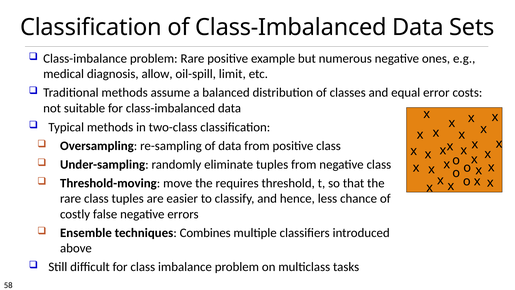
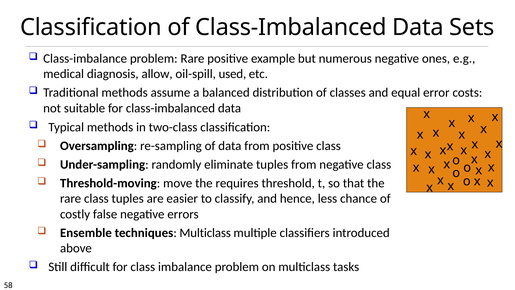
limit: limit -> used
techniques Combines: Combines -> Multiclass
